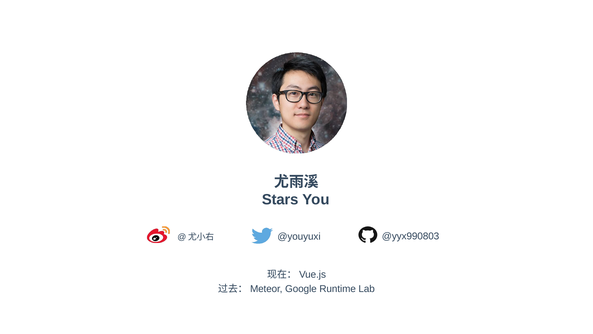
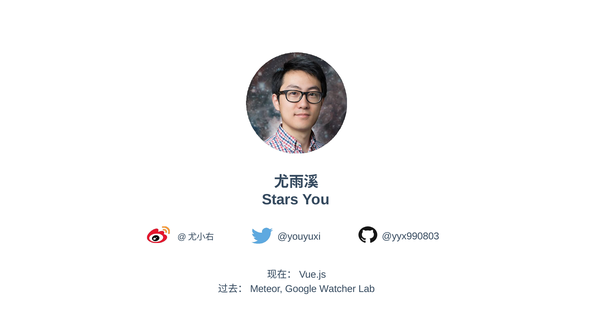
Runtime: Runtime -> Watcher
